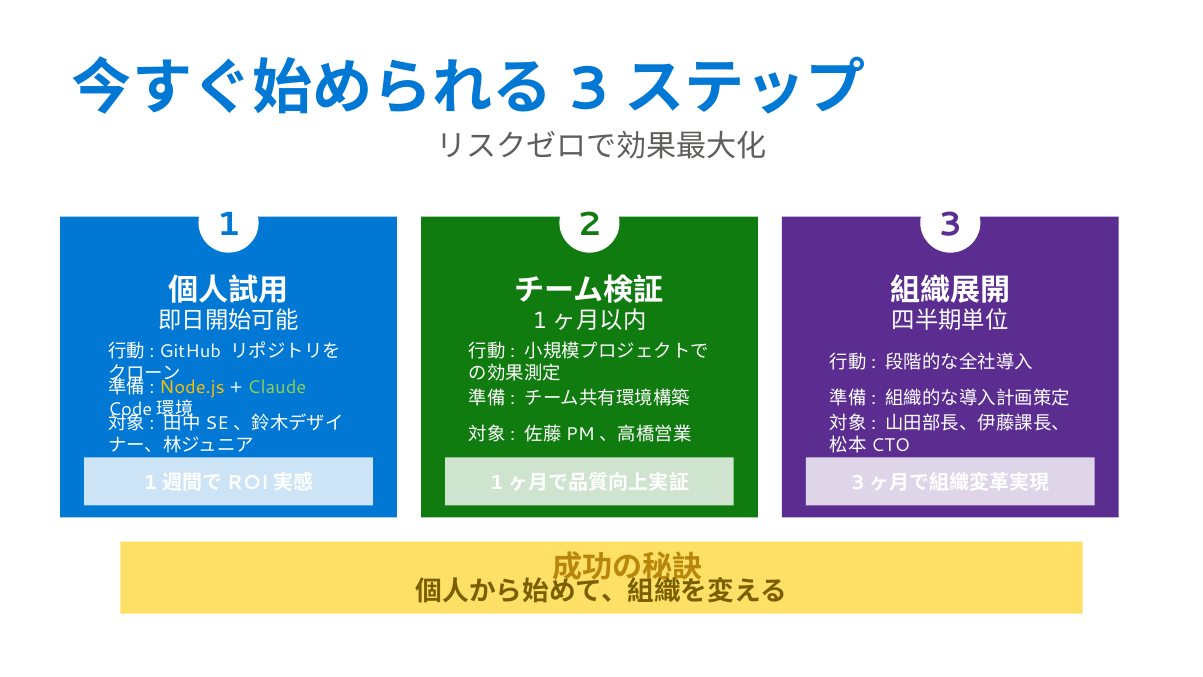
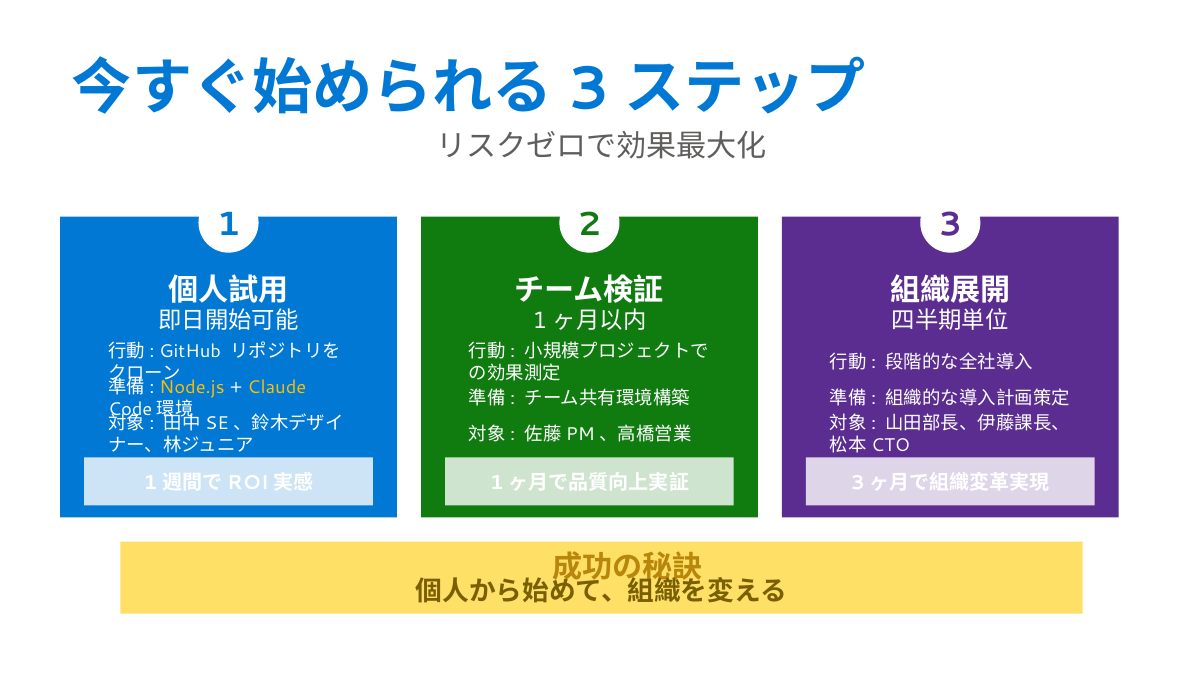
Claude colour: light green -> yellow
